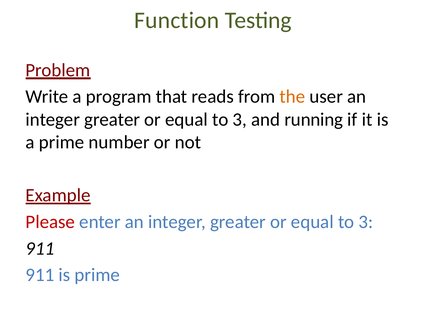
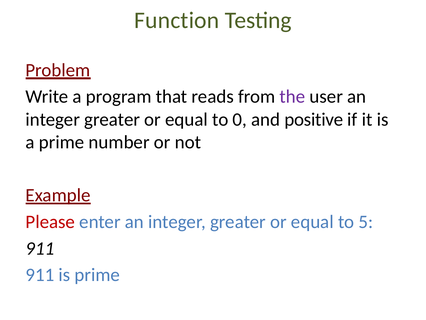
the colour: orange -> purple
3 at (240, 119): 3 -> 0
running: running -> positive
3 at (366, 222): 3 -> 5
